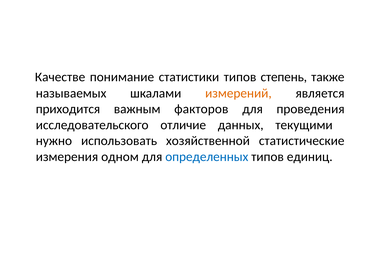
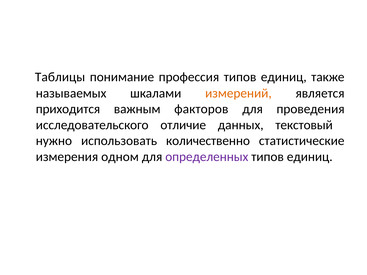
Качестве: Качестве -> Таблицы
статистики: статистики -> профессия
степень at (284, 77): степень -> единиц
текущими: текущими -> текстовый
хозяйственной: хозяйственной -> количественно
определенных colour: blue -> purple
